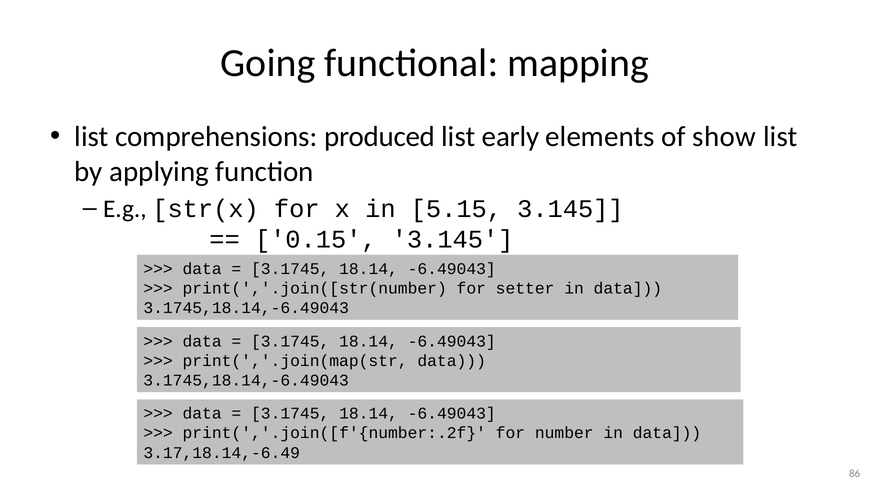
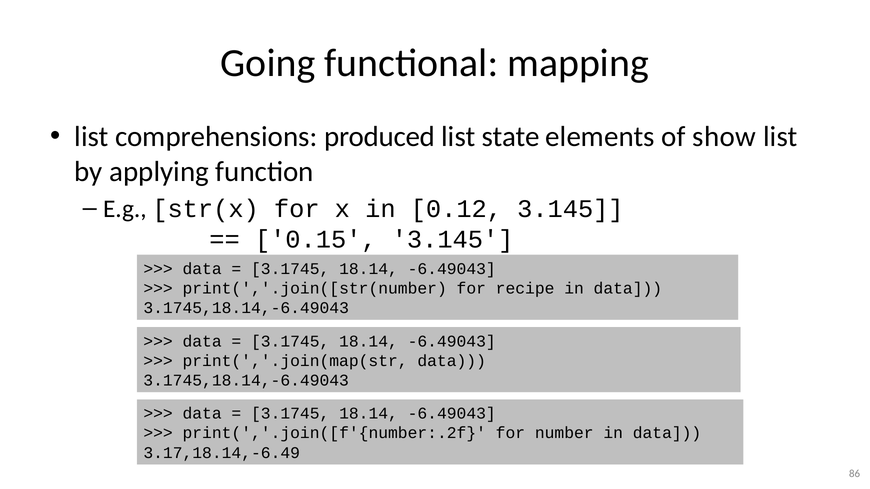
early: early -> state
5.15: 5.15 -> 0.12
setter: setter -> recipe
